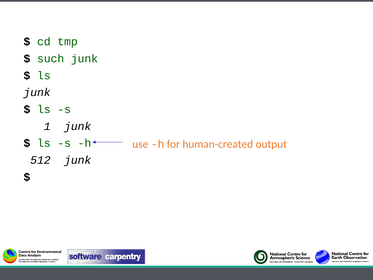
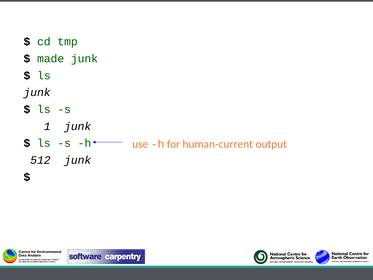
such: such -> made
human-created: human-created -> human-current
